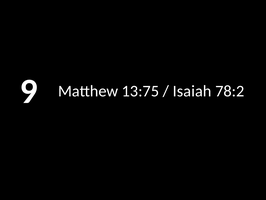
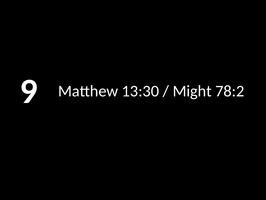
13:75: 13:75 -> 13:30
Isaiah: Isaiah -> Might
